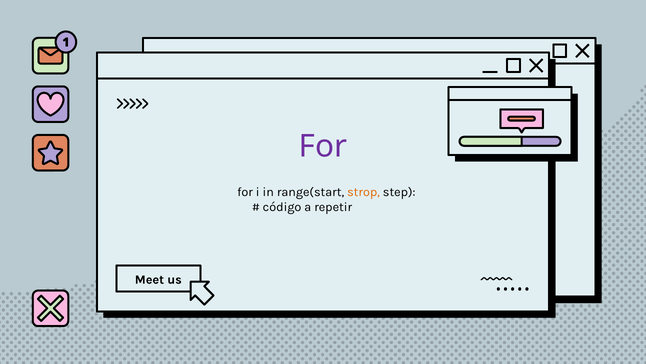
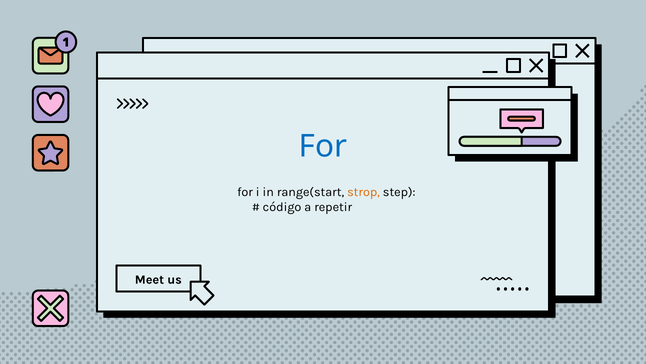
For at (323, 146) colour: purple -> blue
